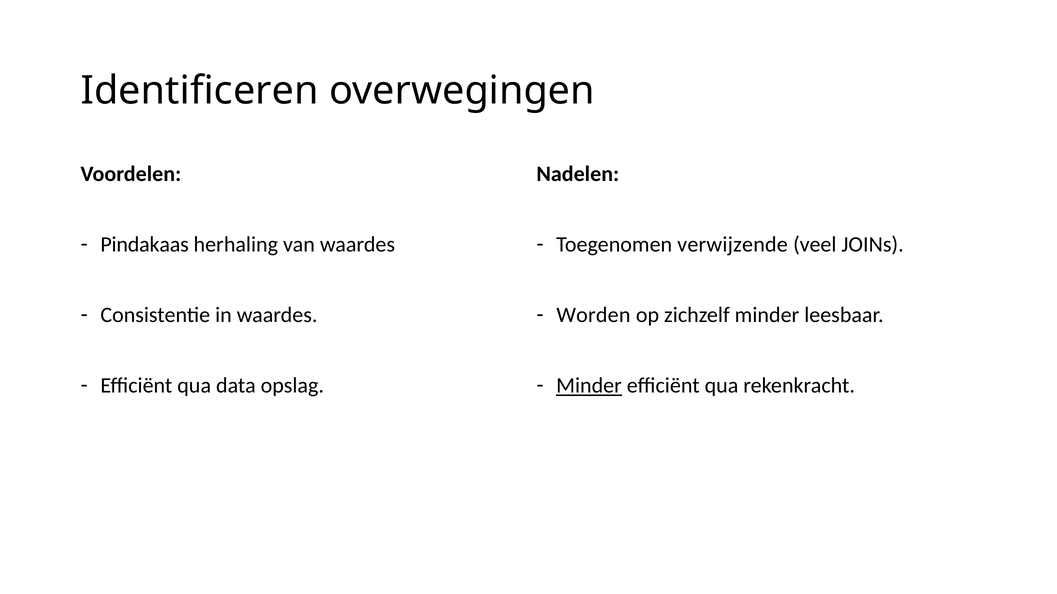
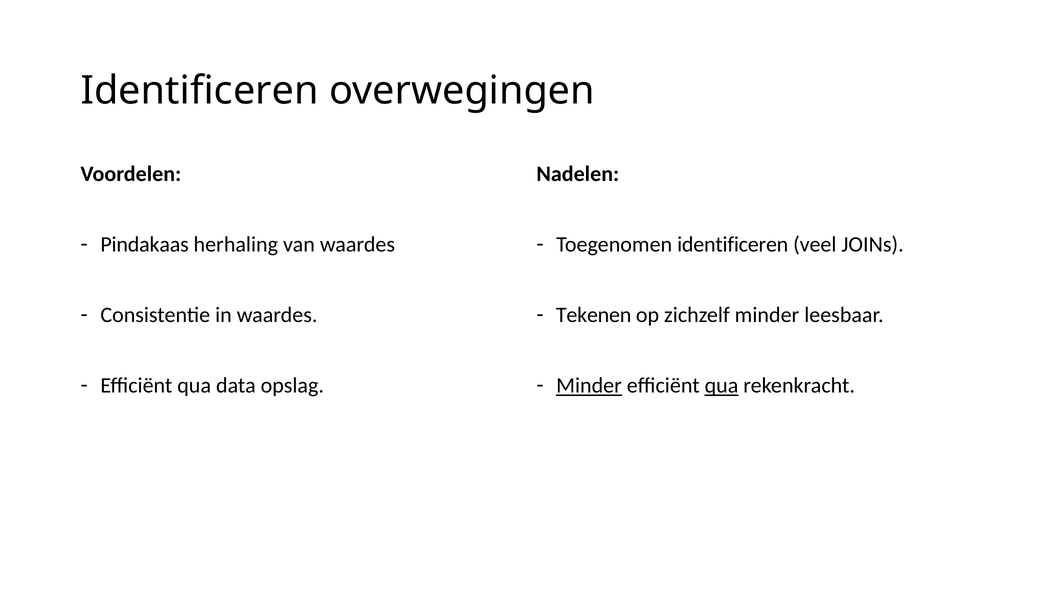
Toegenomen verwijzende: verwijzende -> identificeren
Worden: Worden -> Tekenen
qua at (721, 386) underline: none -> present
